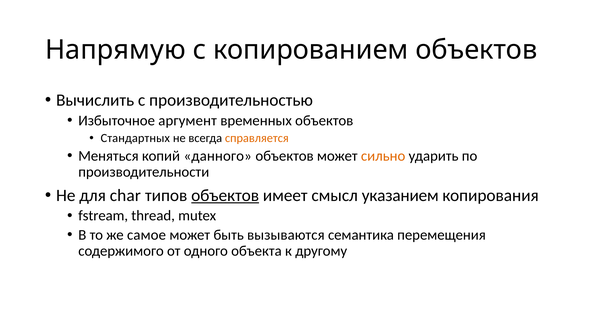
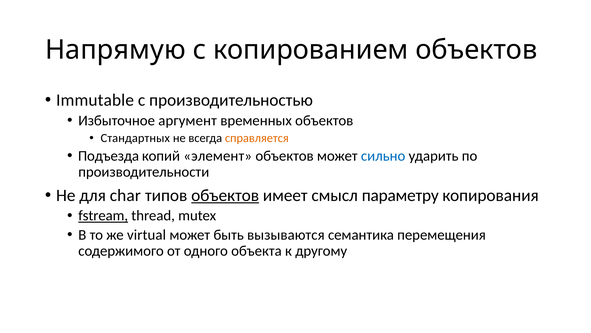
Вычислить: Вычислить -> Immutable
Меняться: Меняться -> Подъезда
данного: данного -> элемент
сильно colour: orange -> blue
указанием: указанием -> параметру
fstream underline: none -> present
самое: самое -> virtual
